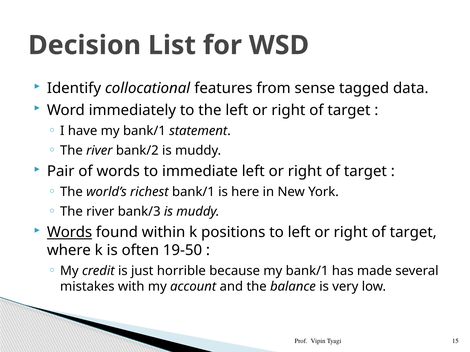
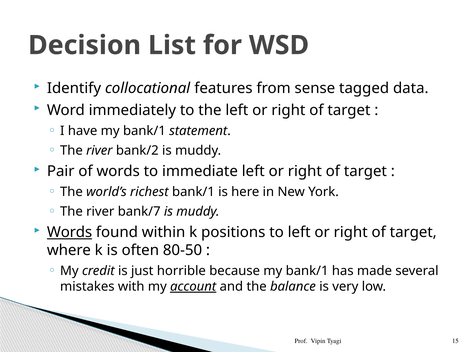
bank/3: bank/3 -> bank/7
19-50: 19-50 -> 80-50
account underline: none -> present
